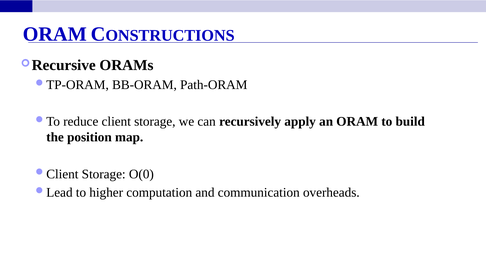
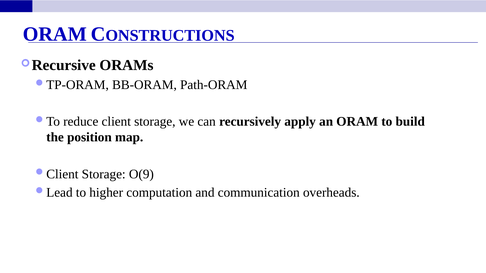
O(0: O(0 -> O(9
